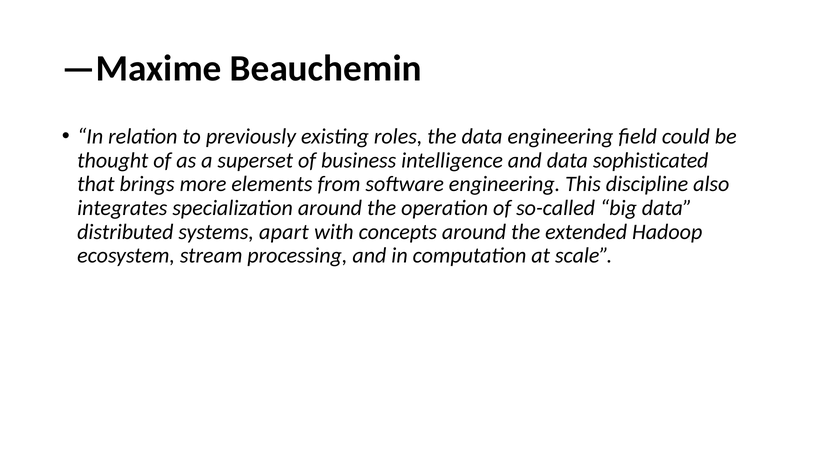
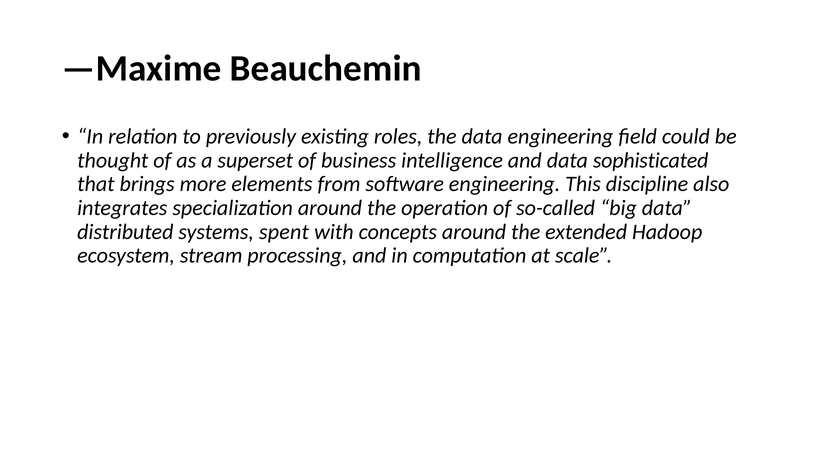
apart: apart -> spent
